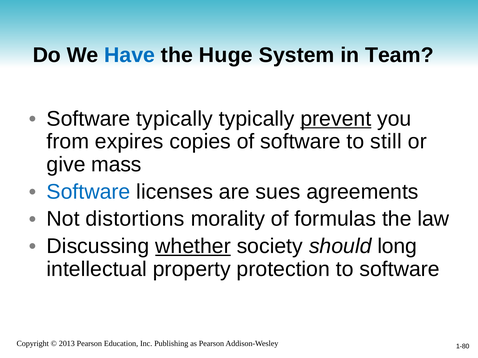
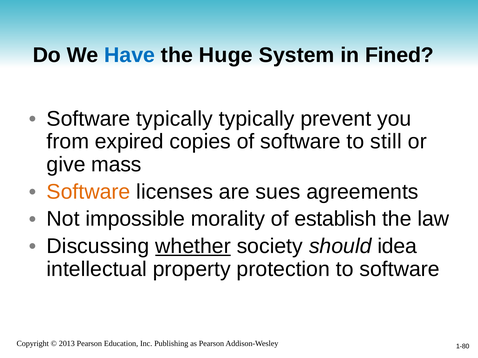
Team: Team -> Fined
prevent underline: present -> none
expires: expires -> expired
Software at (89, 192) colour: blue -> orange
distortions: distortions -> impossible
formulas: formulas -> establish
long: long -> idea
